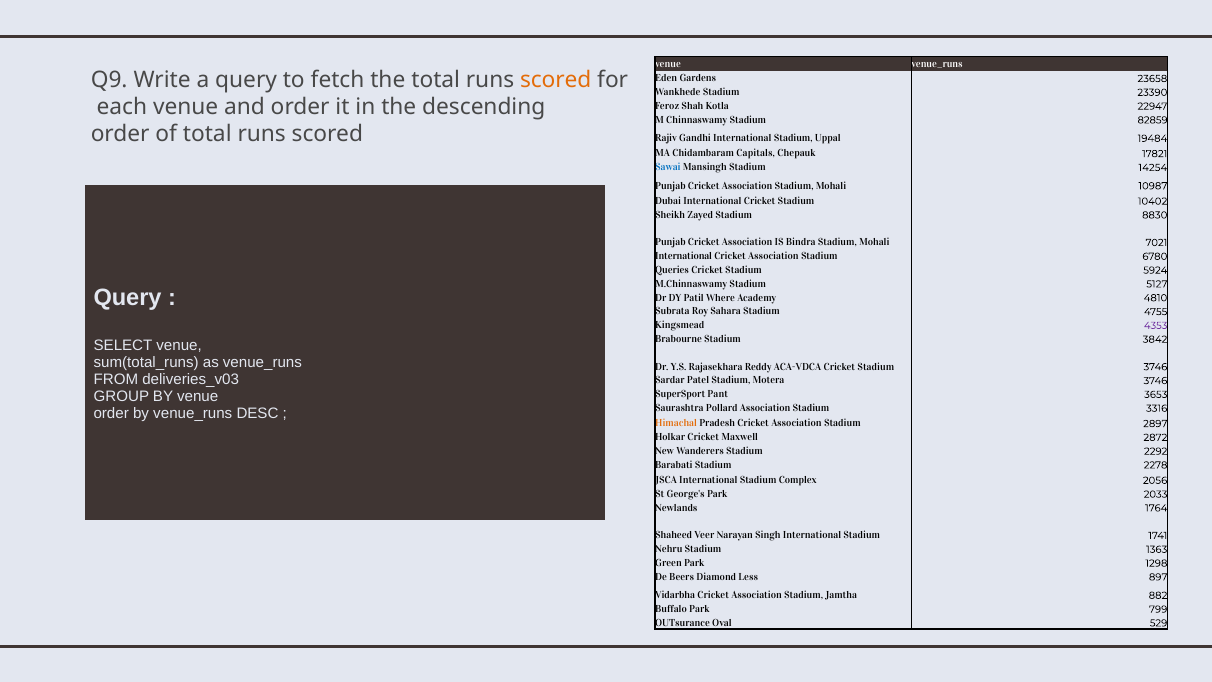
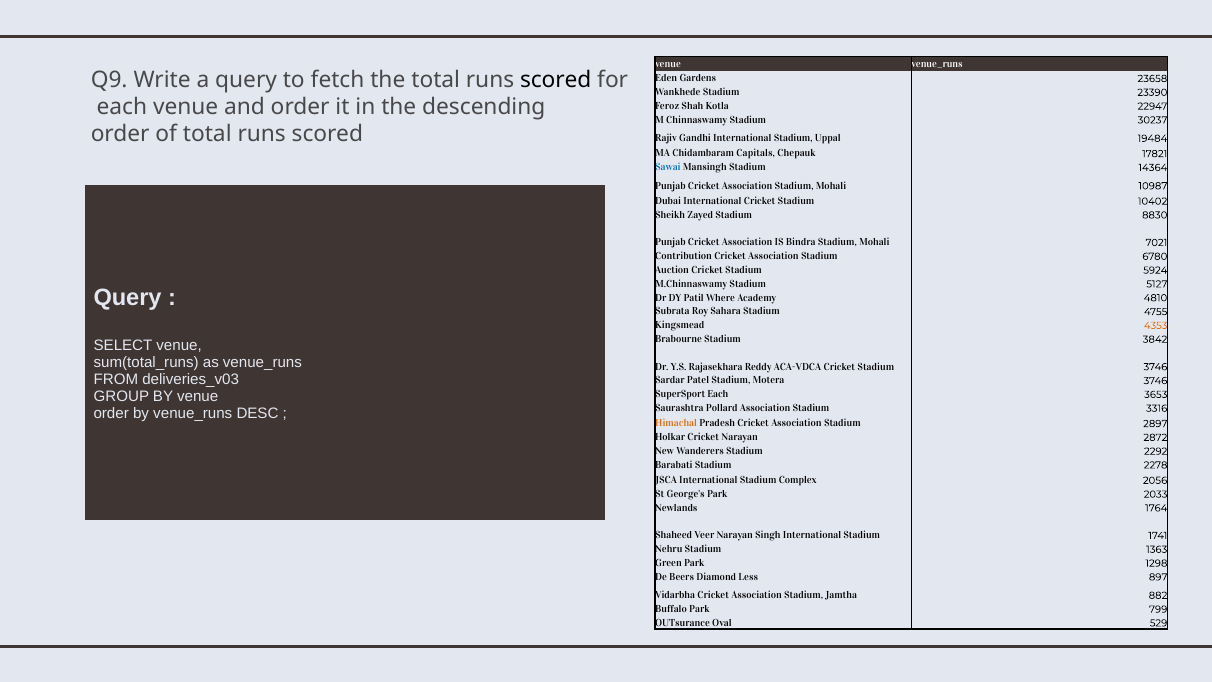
scored at (556, 80) colour: orange -> black
82859: 82859 -> 30237
14254: 14254 -> 14364
International at (684, 256): International -> Contribution
Queries: Queries -> Auction
4353 colour: purple -> orange
SuperSport Pant: Pant -> Each
Cricket Maxwell: Maxwell -> Narayan
